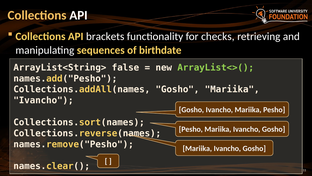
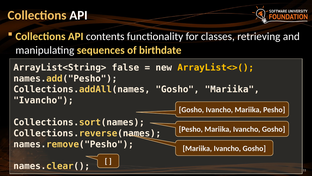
brackets: brackets -> contents
checks: checks -> classes
ArrayList<>( colour: light green -> yellow
